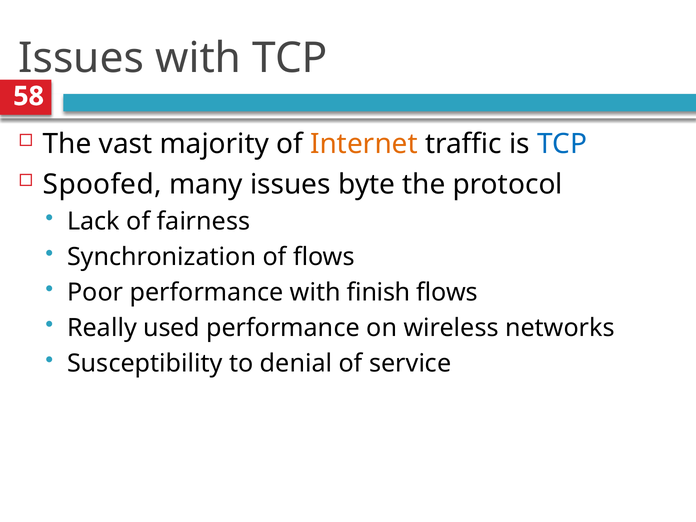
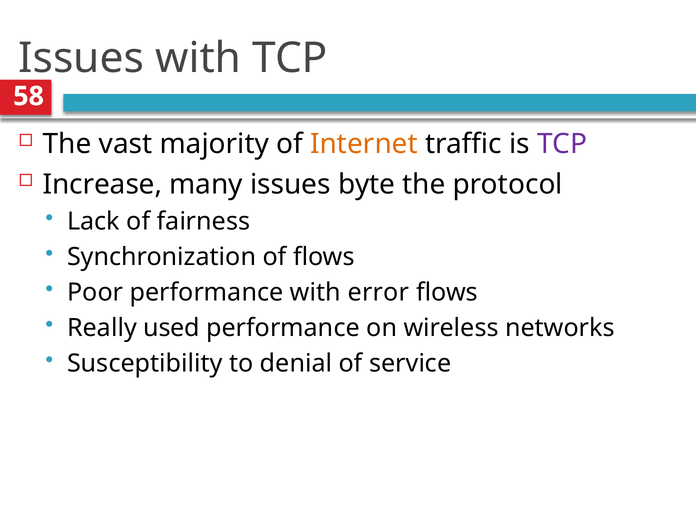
TCP at (562, 144) colour: blue -> purple
Spoofed: Spoofed -> Increase
finish: finish -> error
